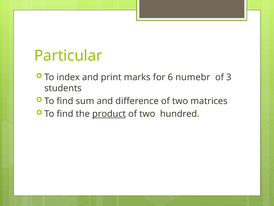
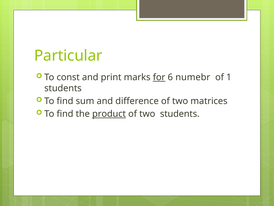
index: index -> const
for underline: none -> present
3: 3 -> 1
two hundred: hundred -> students
